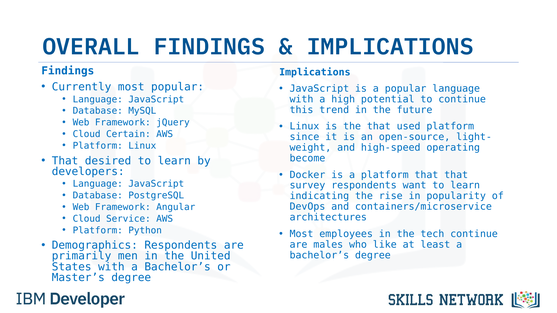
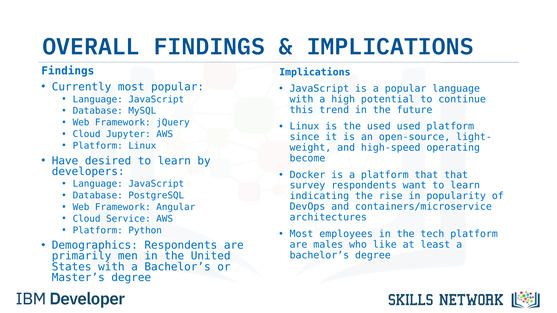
the that: that -> used
Certain: Certain -> Jupyter
That at (65, 161): That -> Have
tech continue: continue -> platform
